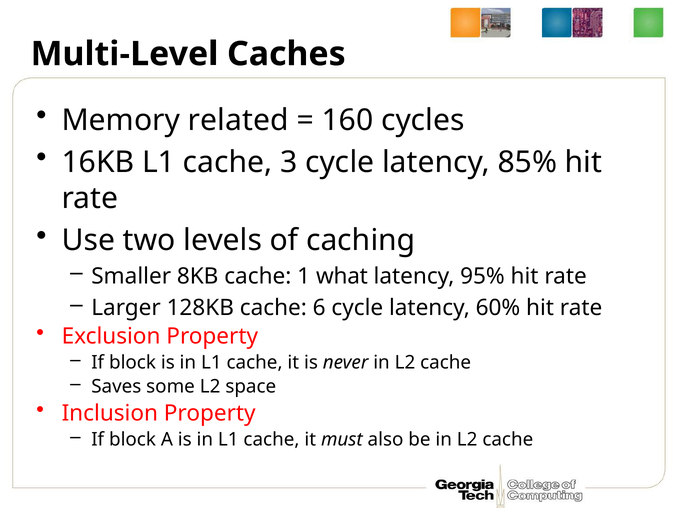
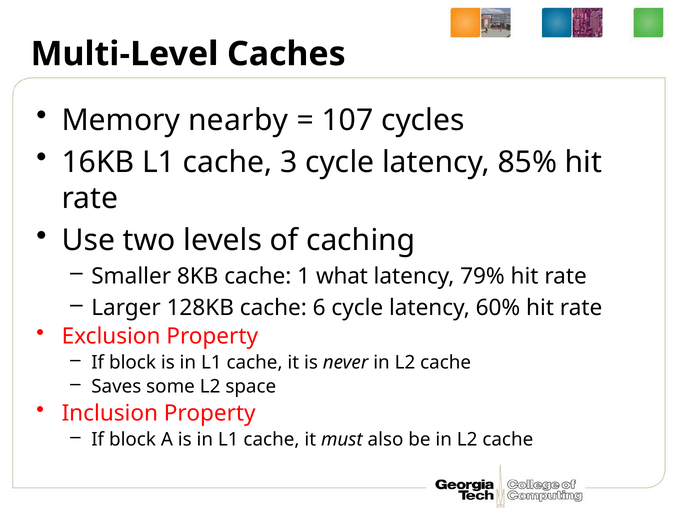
related: related -> nearby
160: 160 -> 107
95%: 95% -> 79%
